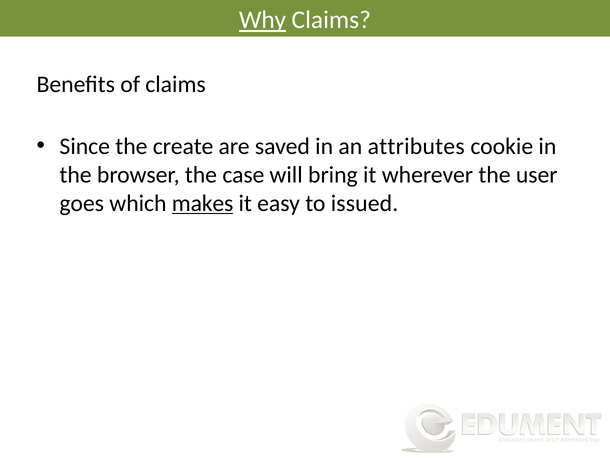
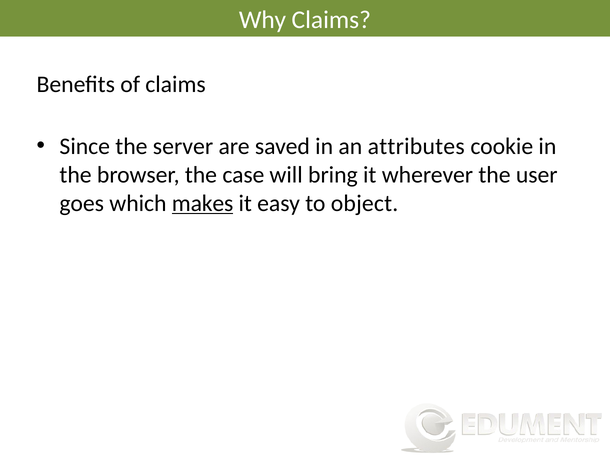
Why underline: present -> none
create: create -> server
issued: issued -> object
